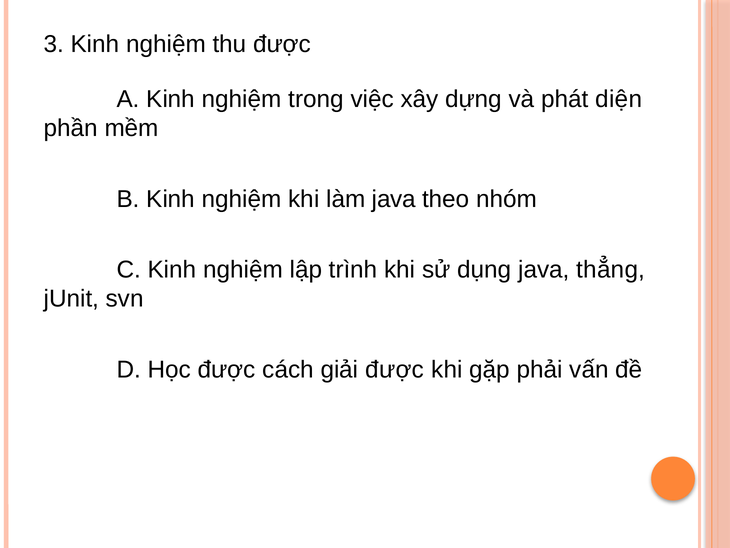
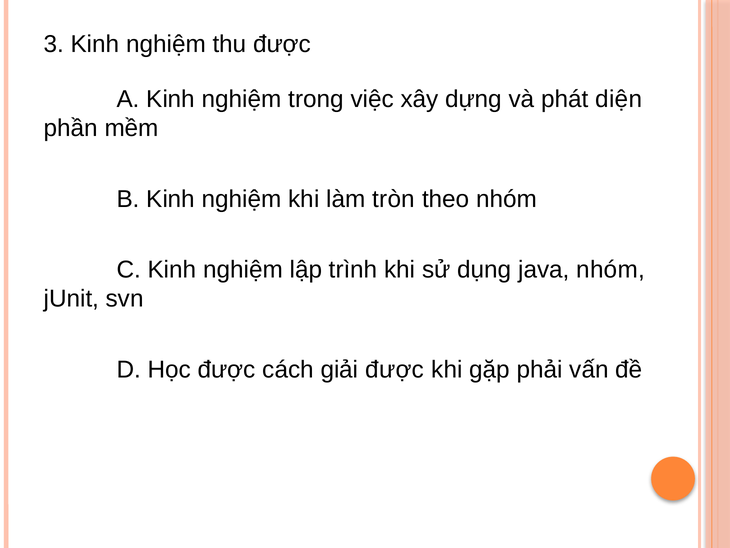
làm java: java -> tròn
java thẳng: thẳng -> nhóm
